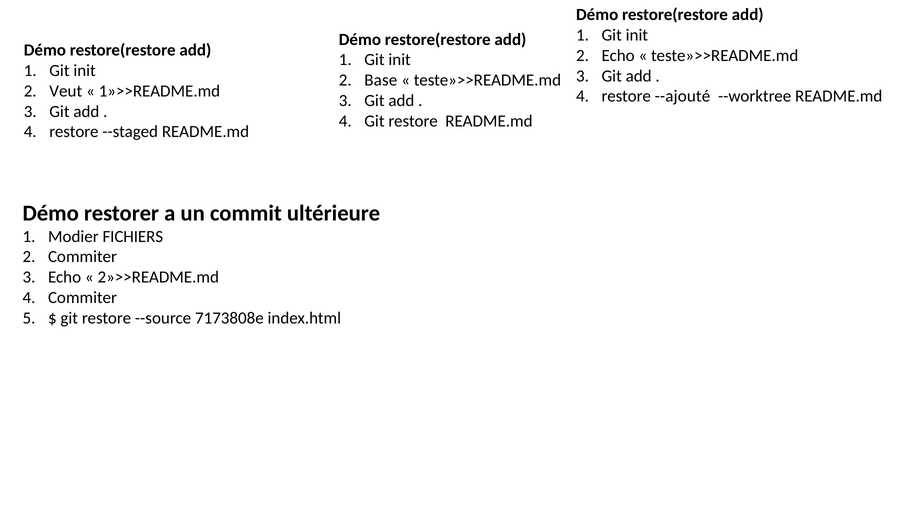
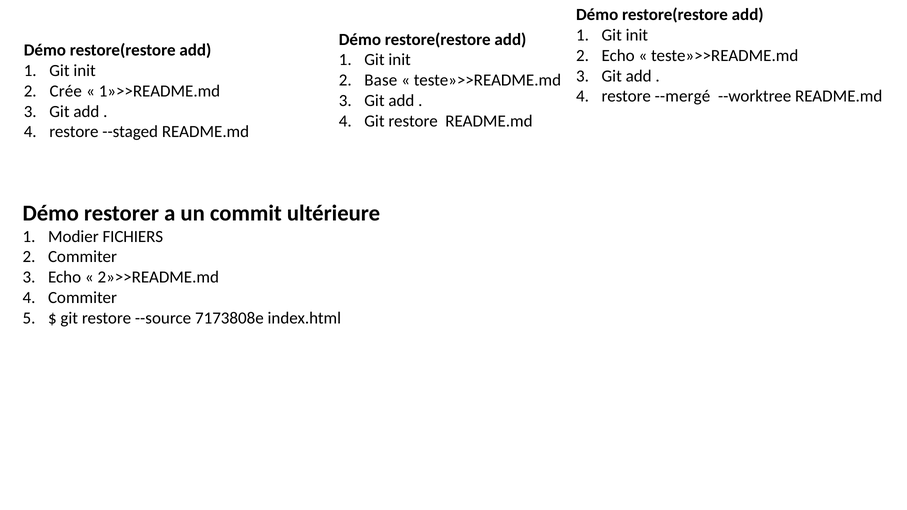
Veut: Veut -> Crée
--ajouté: --ajouté -> --mergé
